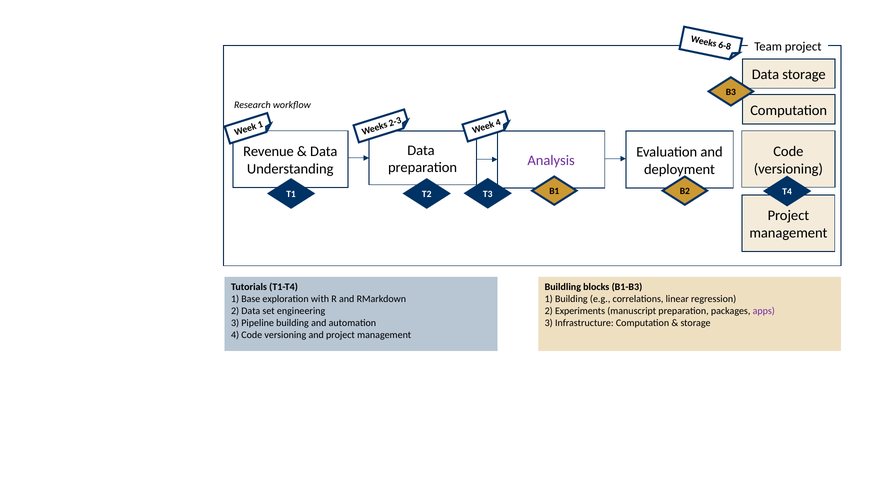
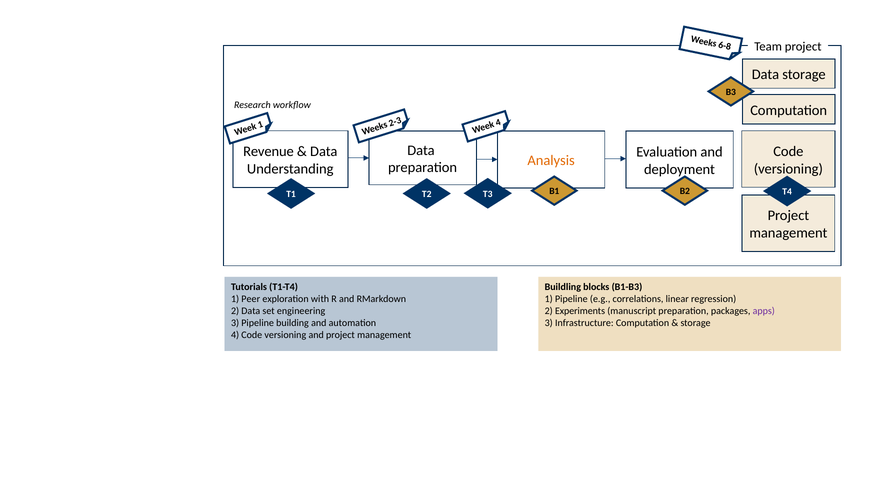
Analysis colour: purple -> orange
Base: Base -> Peer
1 Building: Building -> Pipeline
